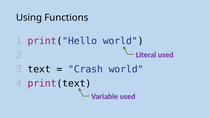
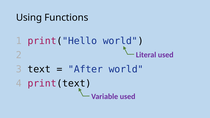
Crash: Crash -> After
